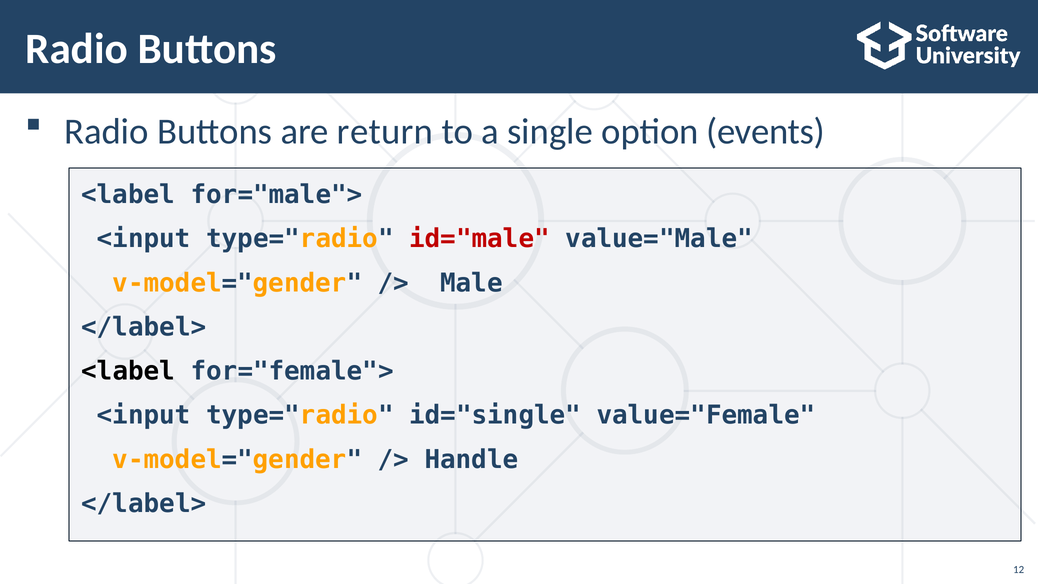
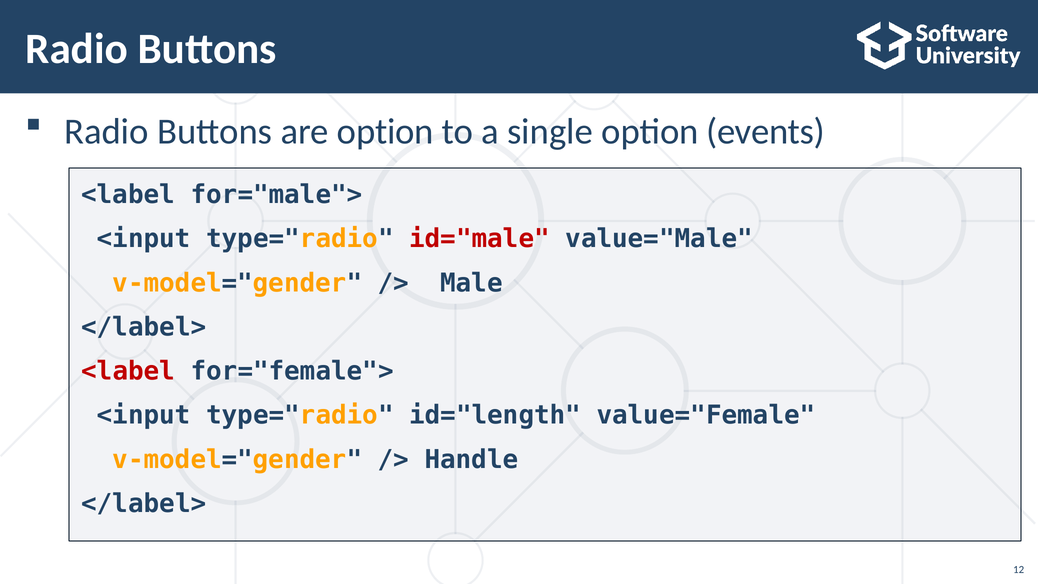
are return: return -> option
<label at (128, 371) colour: black -> red
id="single: id="single -> id="length
